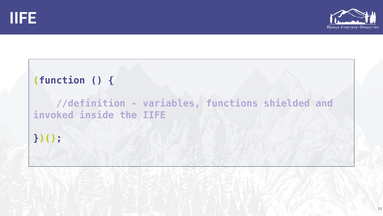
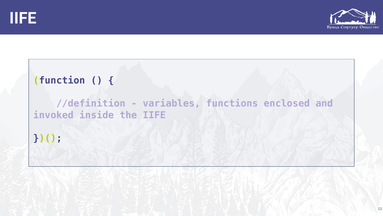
shielded: shielded -> enclosed
